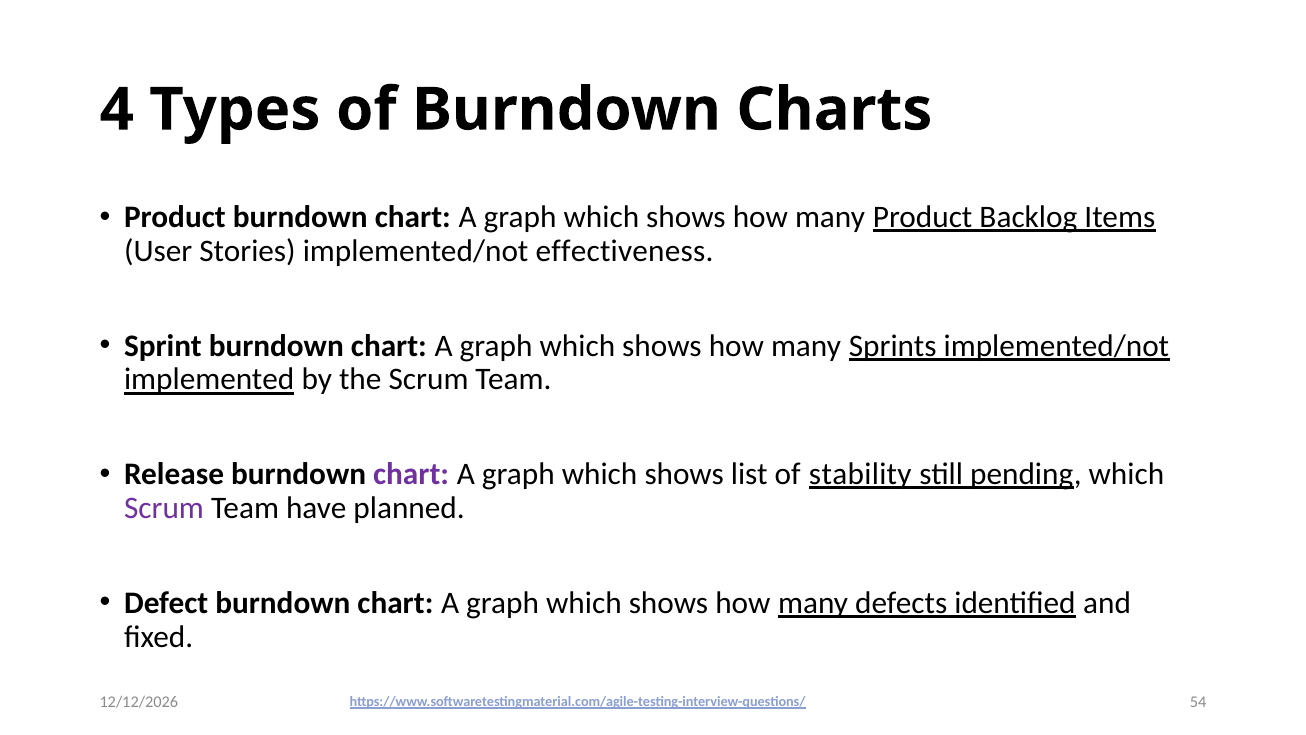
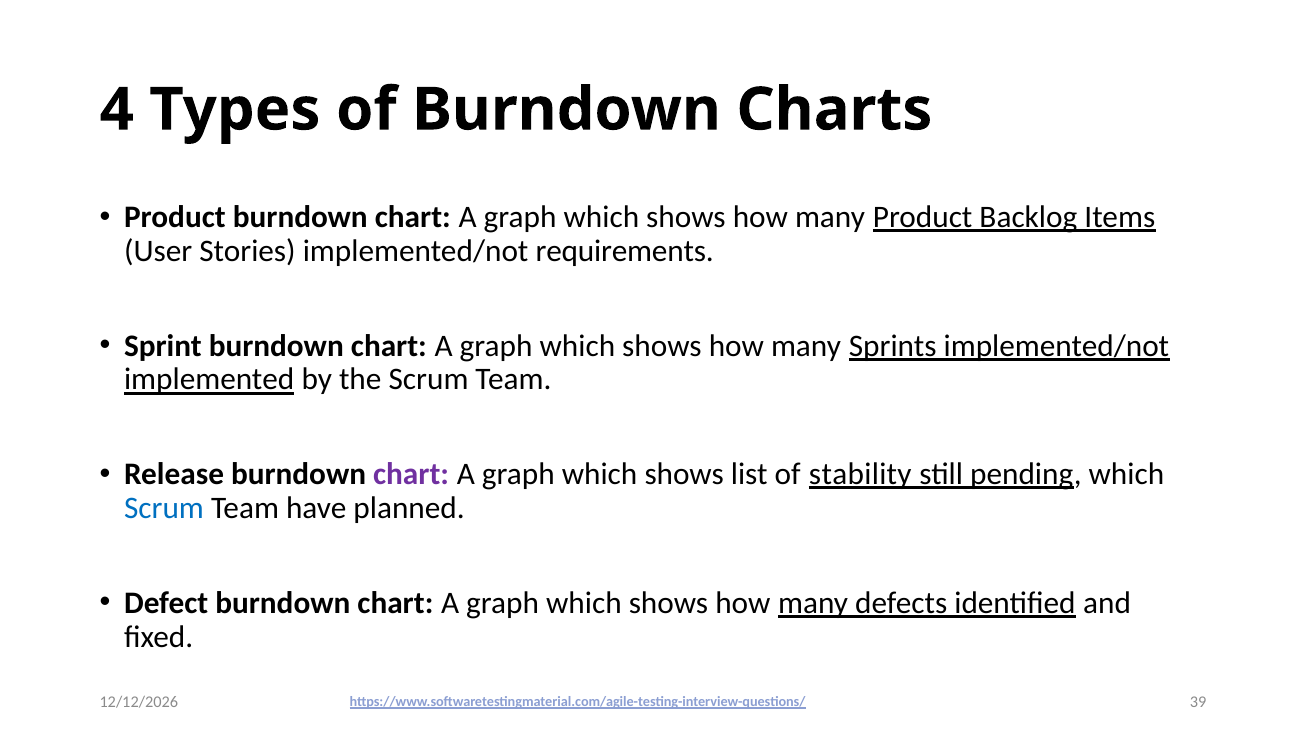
effectiveness: effectiveness -> requirements
Scrum at (164, 508) colour: purple -> blue
54: 54 -> 39
